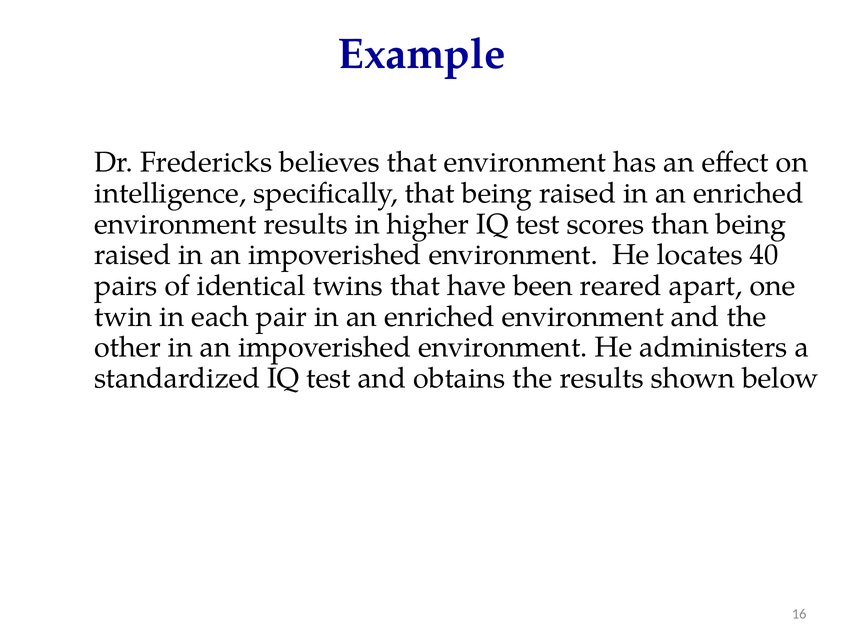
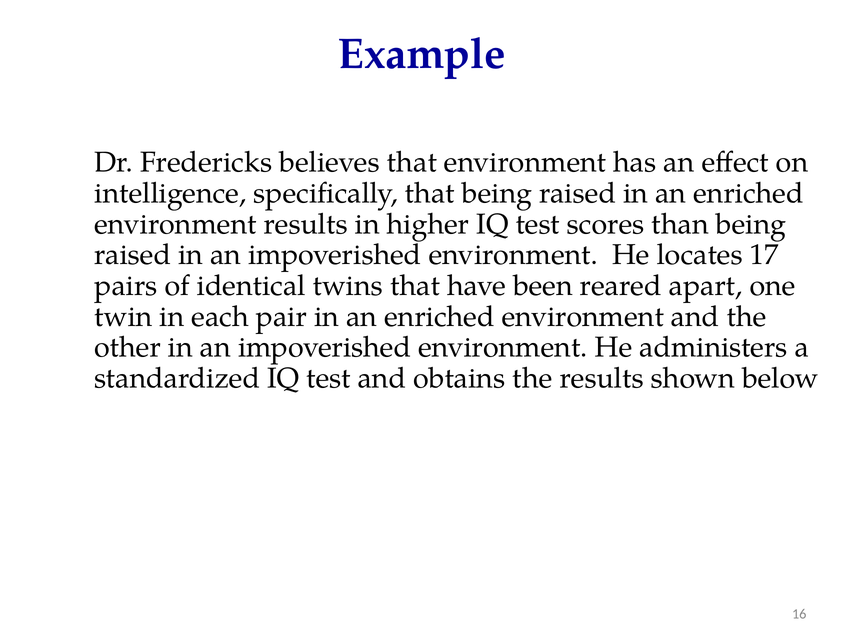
40: 40 -> 17
